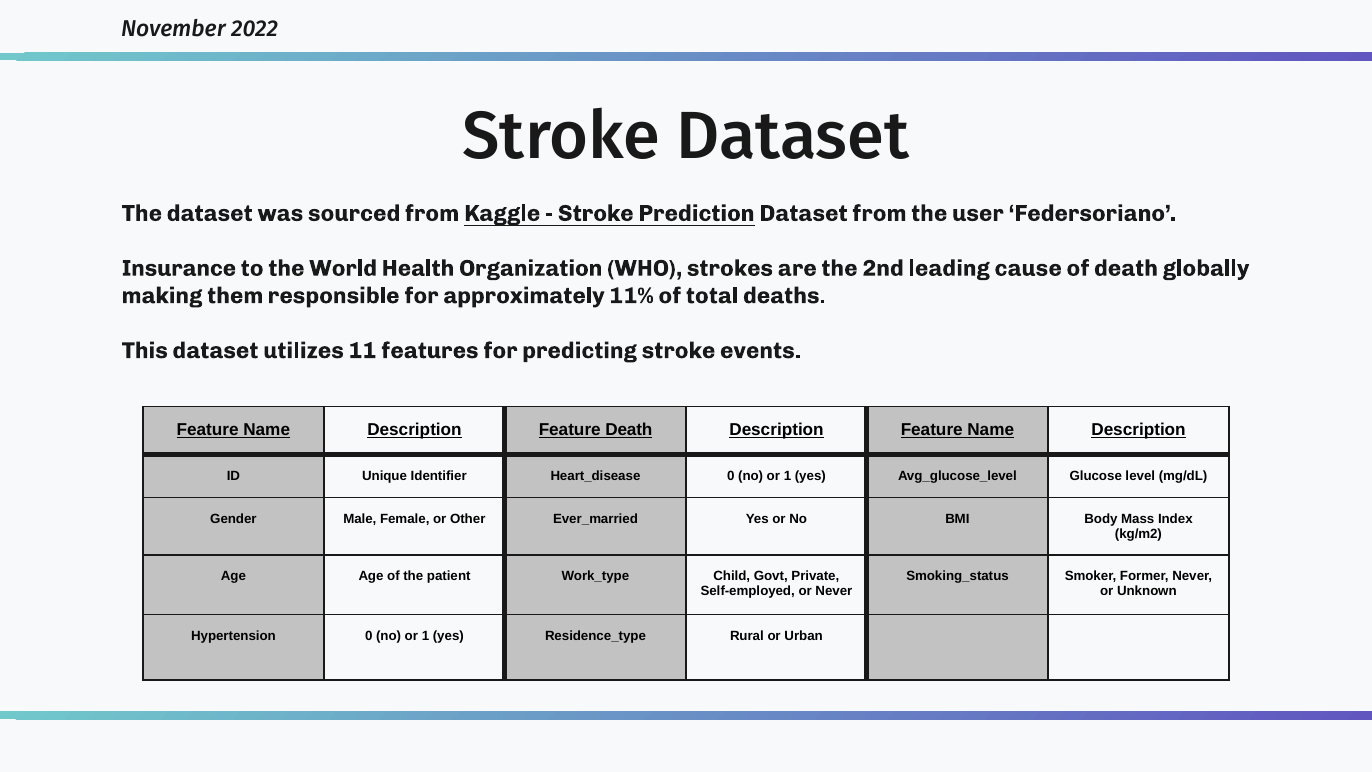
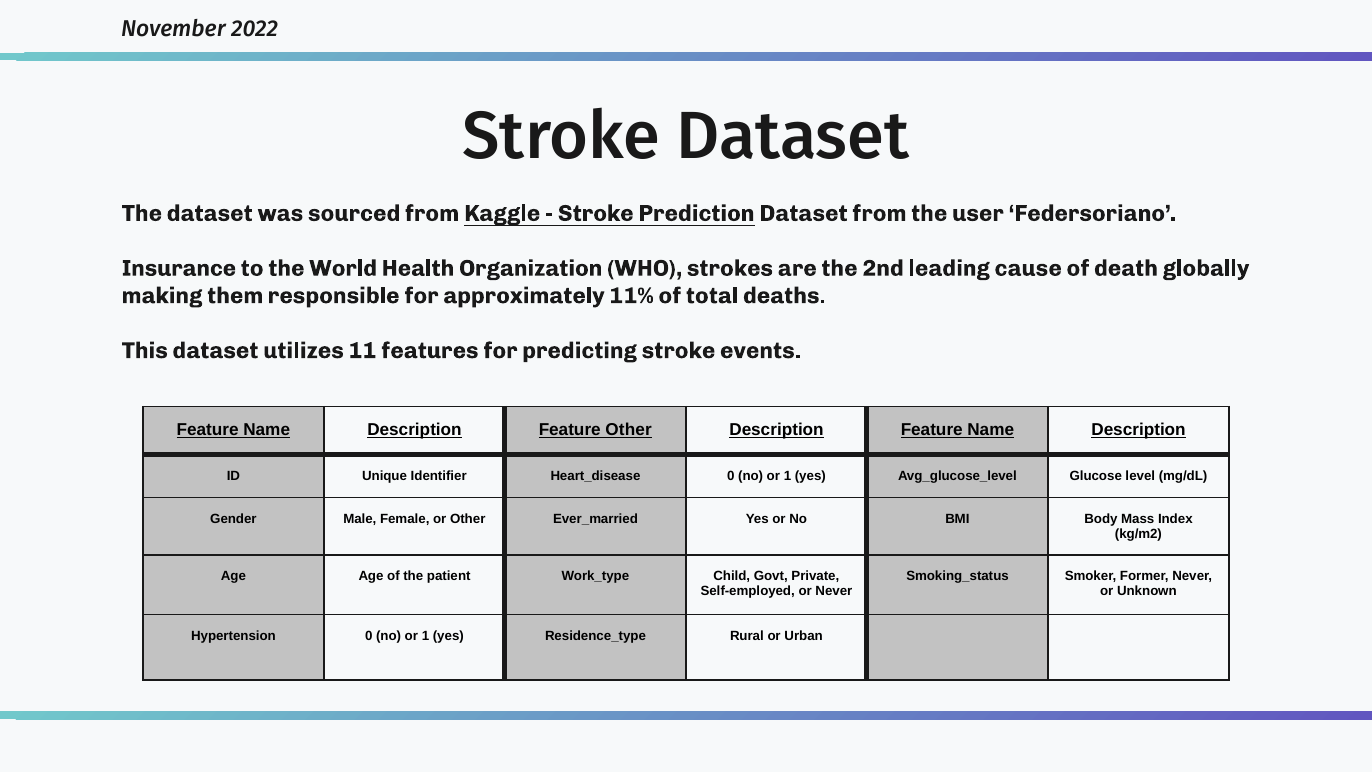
Feature Death: Death -> Other
